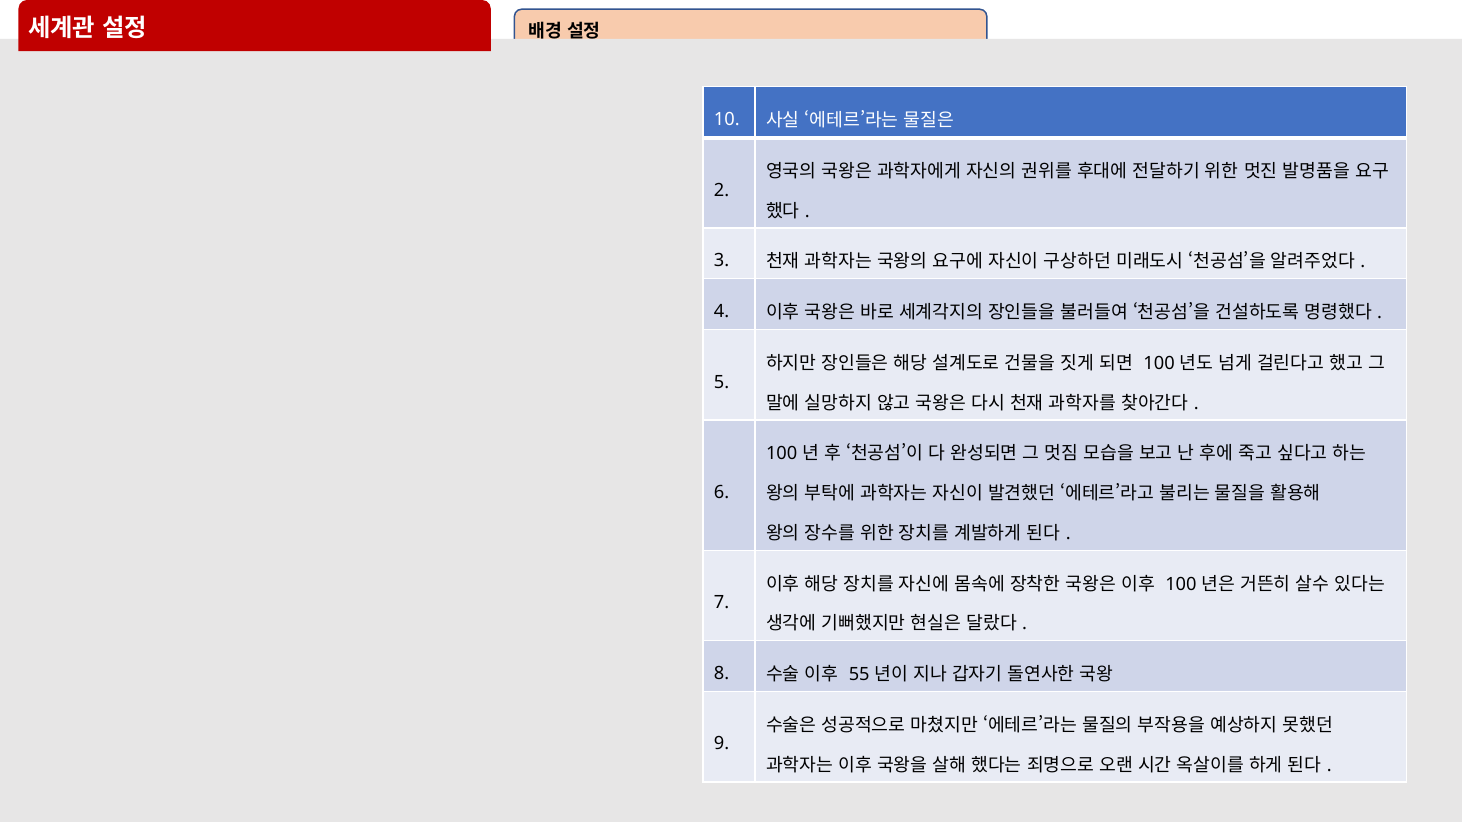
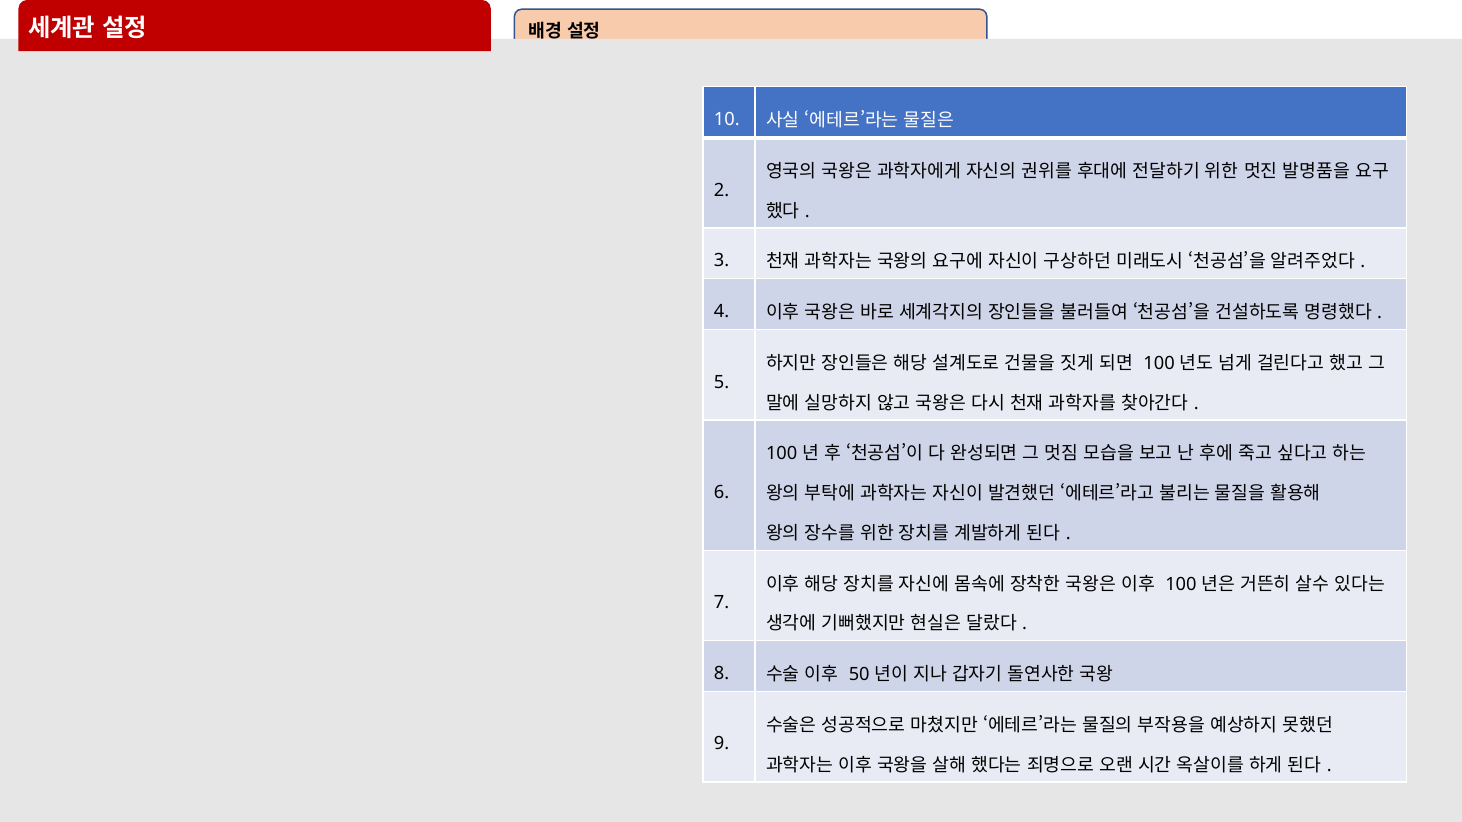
55: 55 -> 50
